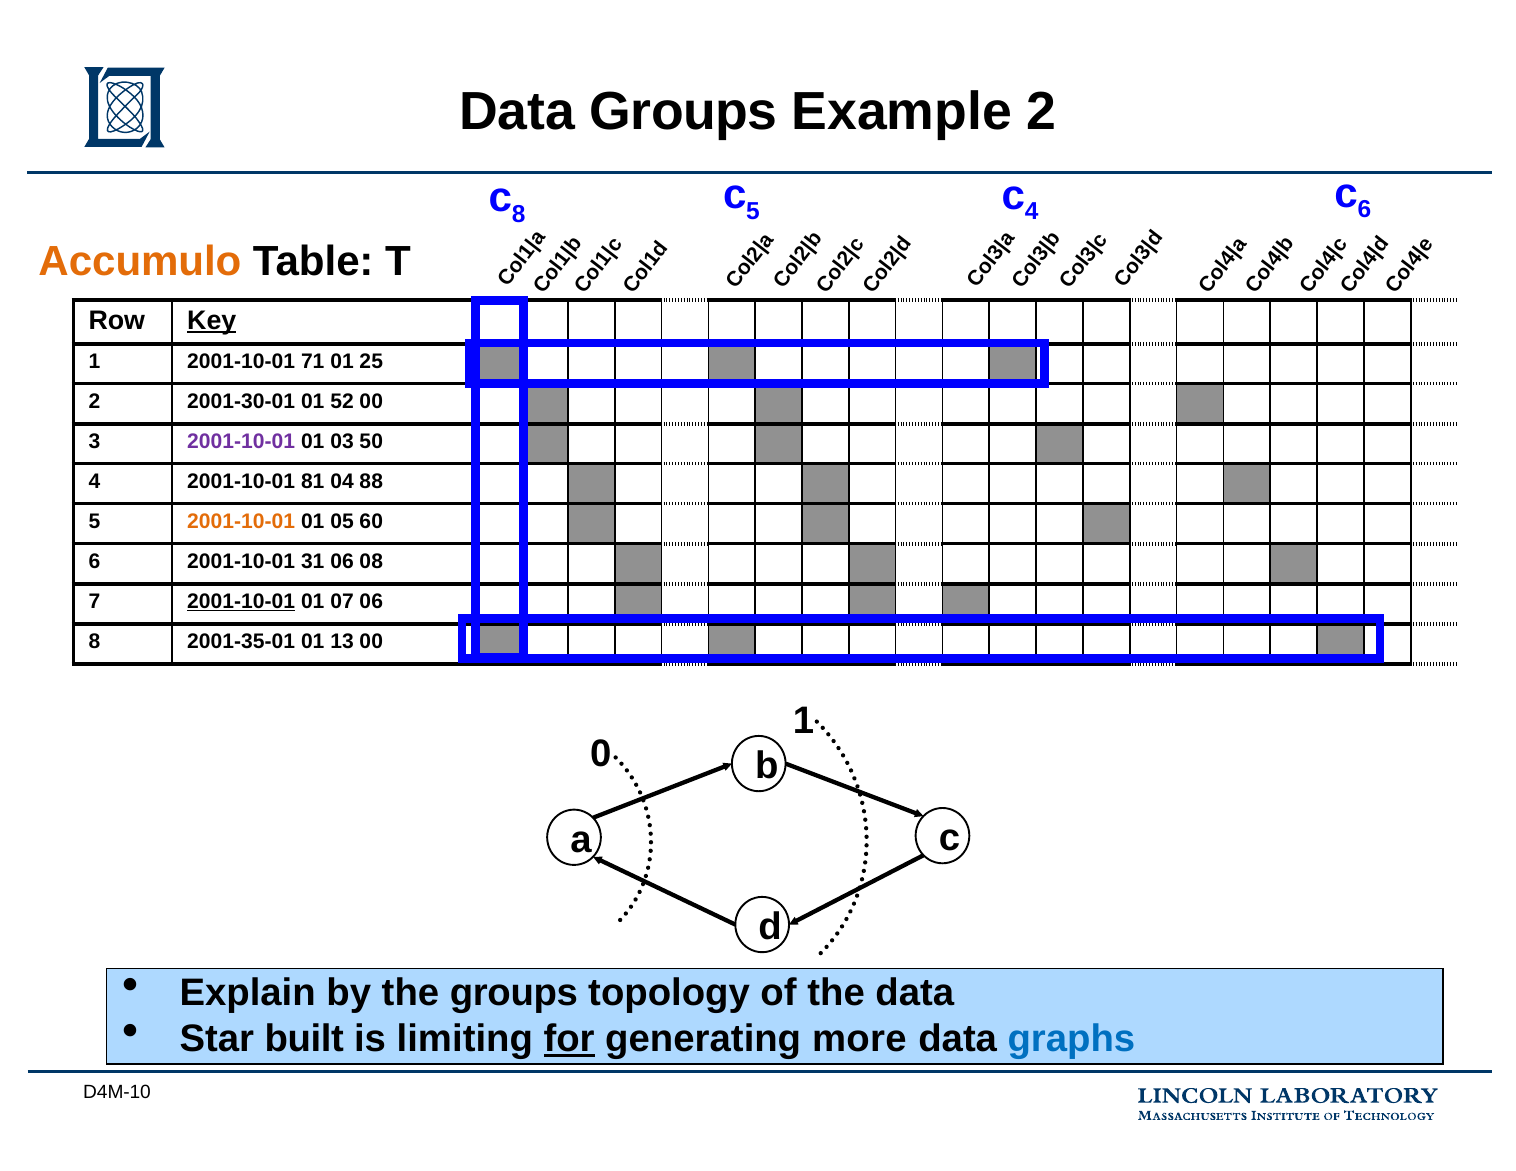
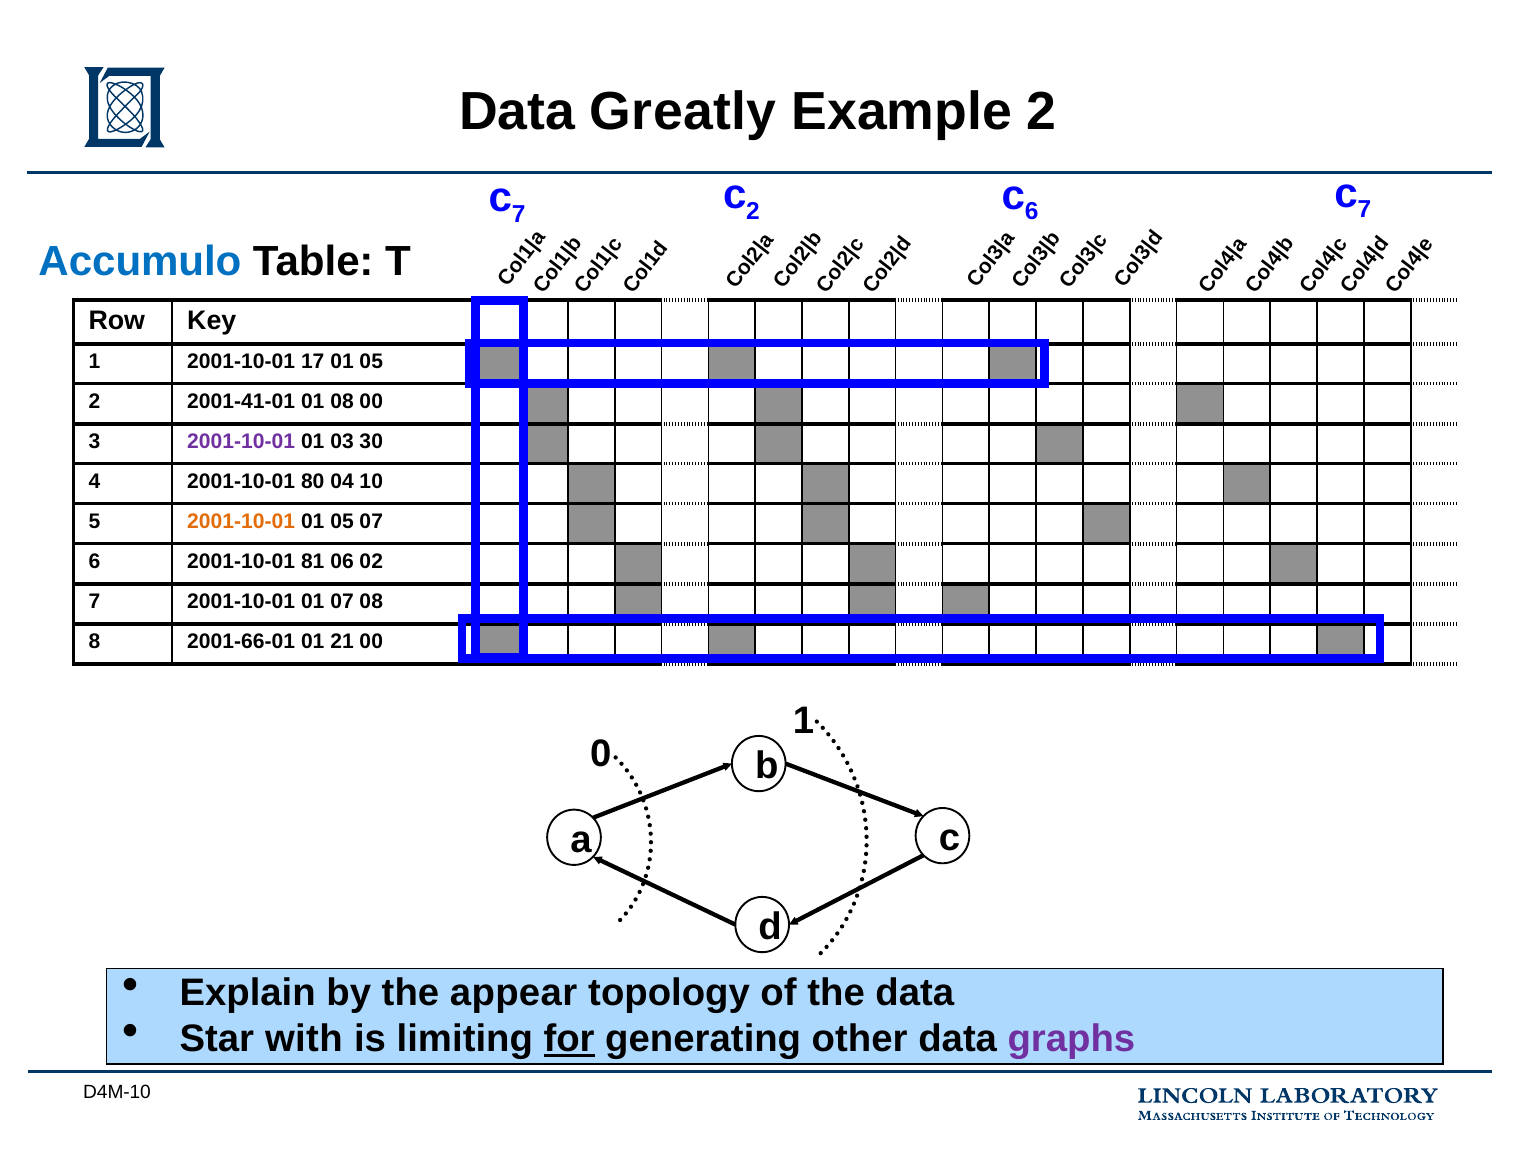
Data Groups: Groups -> Greatly
c 5: 5 -> 2
c 4: 4 -> 6
6 at (1364, 210): 6 -> 7
8 at (519, 214): 8 -> 7
Accumulo colour: orange -> blue
Key underline: present -> none
71: 71 -> 17
25 at (371, 362): 25 -> 05
2001-30-01: 2001-30-01 -> 2001-41-01
01 52: 52 -> 08
50: 50 -> 30
81: 81 -> 80
88: 88 -> 10
05 60: 60 -> 07
31: 31 -> 81
08: 08 -> 02
2001-10-01 at (241, 602) underline: present -> none
07 06: 06 -> 08
2001-35-01: 2001-35-01 -> 2001-66-01
13: 13 -> 21
the groups: groups -> appear
built: built -> with
more: more -> other
graphs colour: blue -> purple
